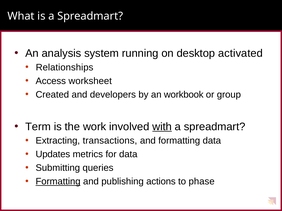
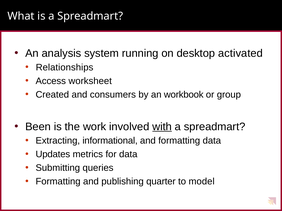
developers: developers -> consumers
Term: Term -> Been
transactions: transactions -> informational
Formatting at (58, 182) underline: present -> none
actions: actions -> quarter
phase: phase -> model
